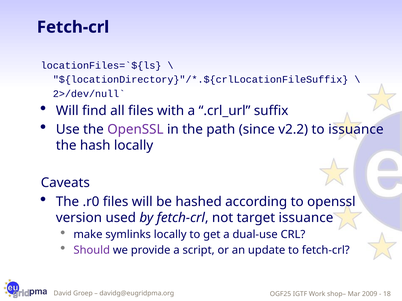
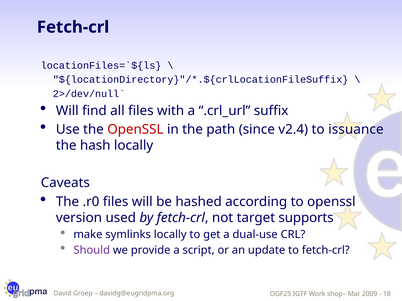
OpenSSL at (135, 130) colour: purple -> red
v2.2: v2.2 -> v2.4
target issuance: issuance -> supports
